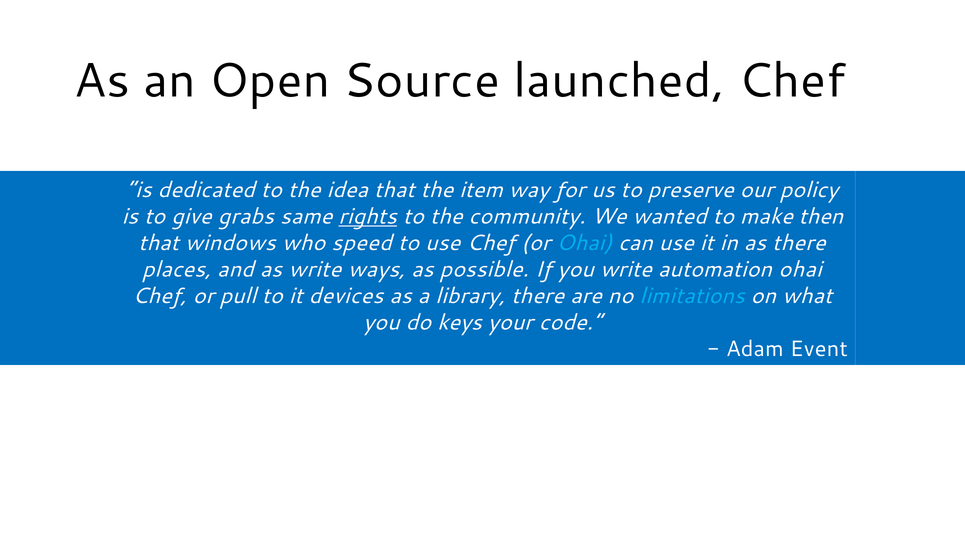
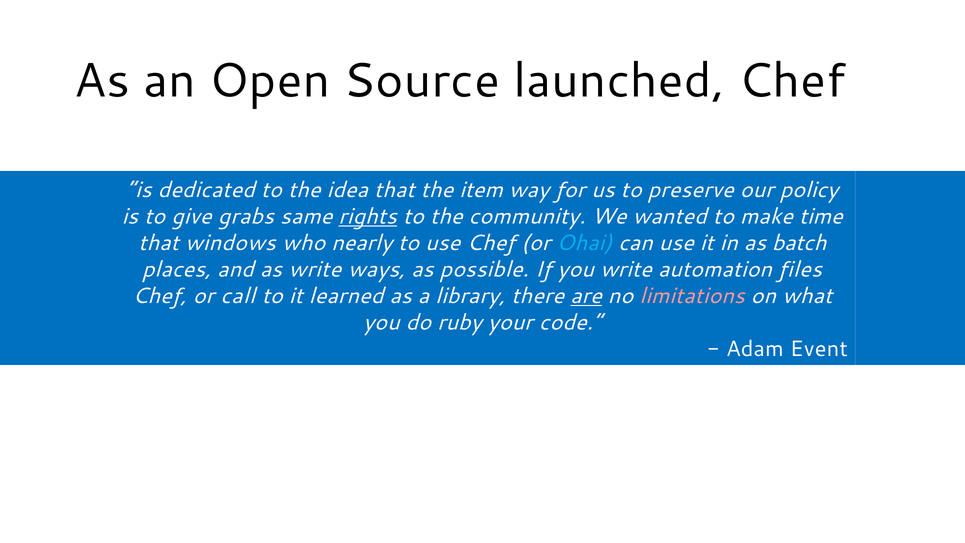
then: then -> time
speed: speed -> nearly
as there: there -> batch
automation ohai: ohai -> files
pull: pull -> call
devices: devices -> learned
are underline: none -> present
limitations colour: light blue -> pink
keys: keys -> ruby
